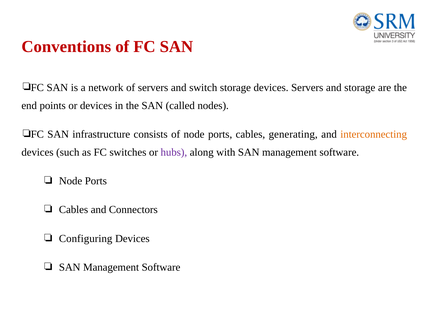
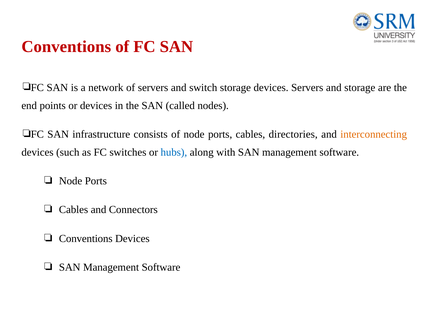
generating: generating -> directories
hubs colour: purple -> blue
Configuring at (86, 238): Configuring -> Conventions
